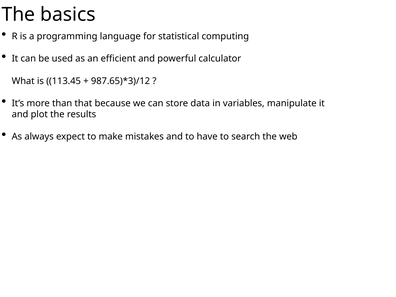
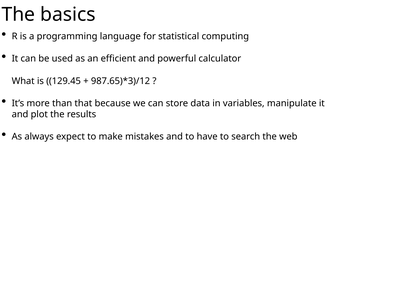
113.45: 113.45 -> 129.45
